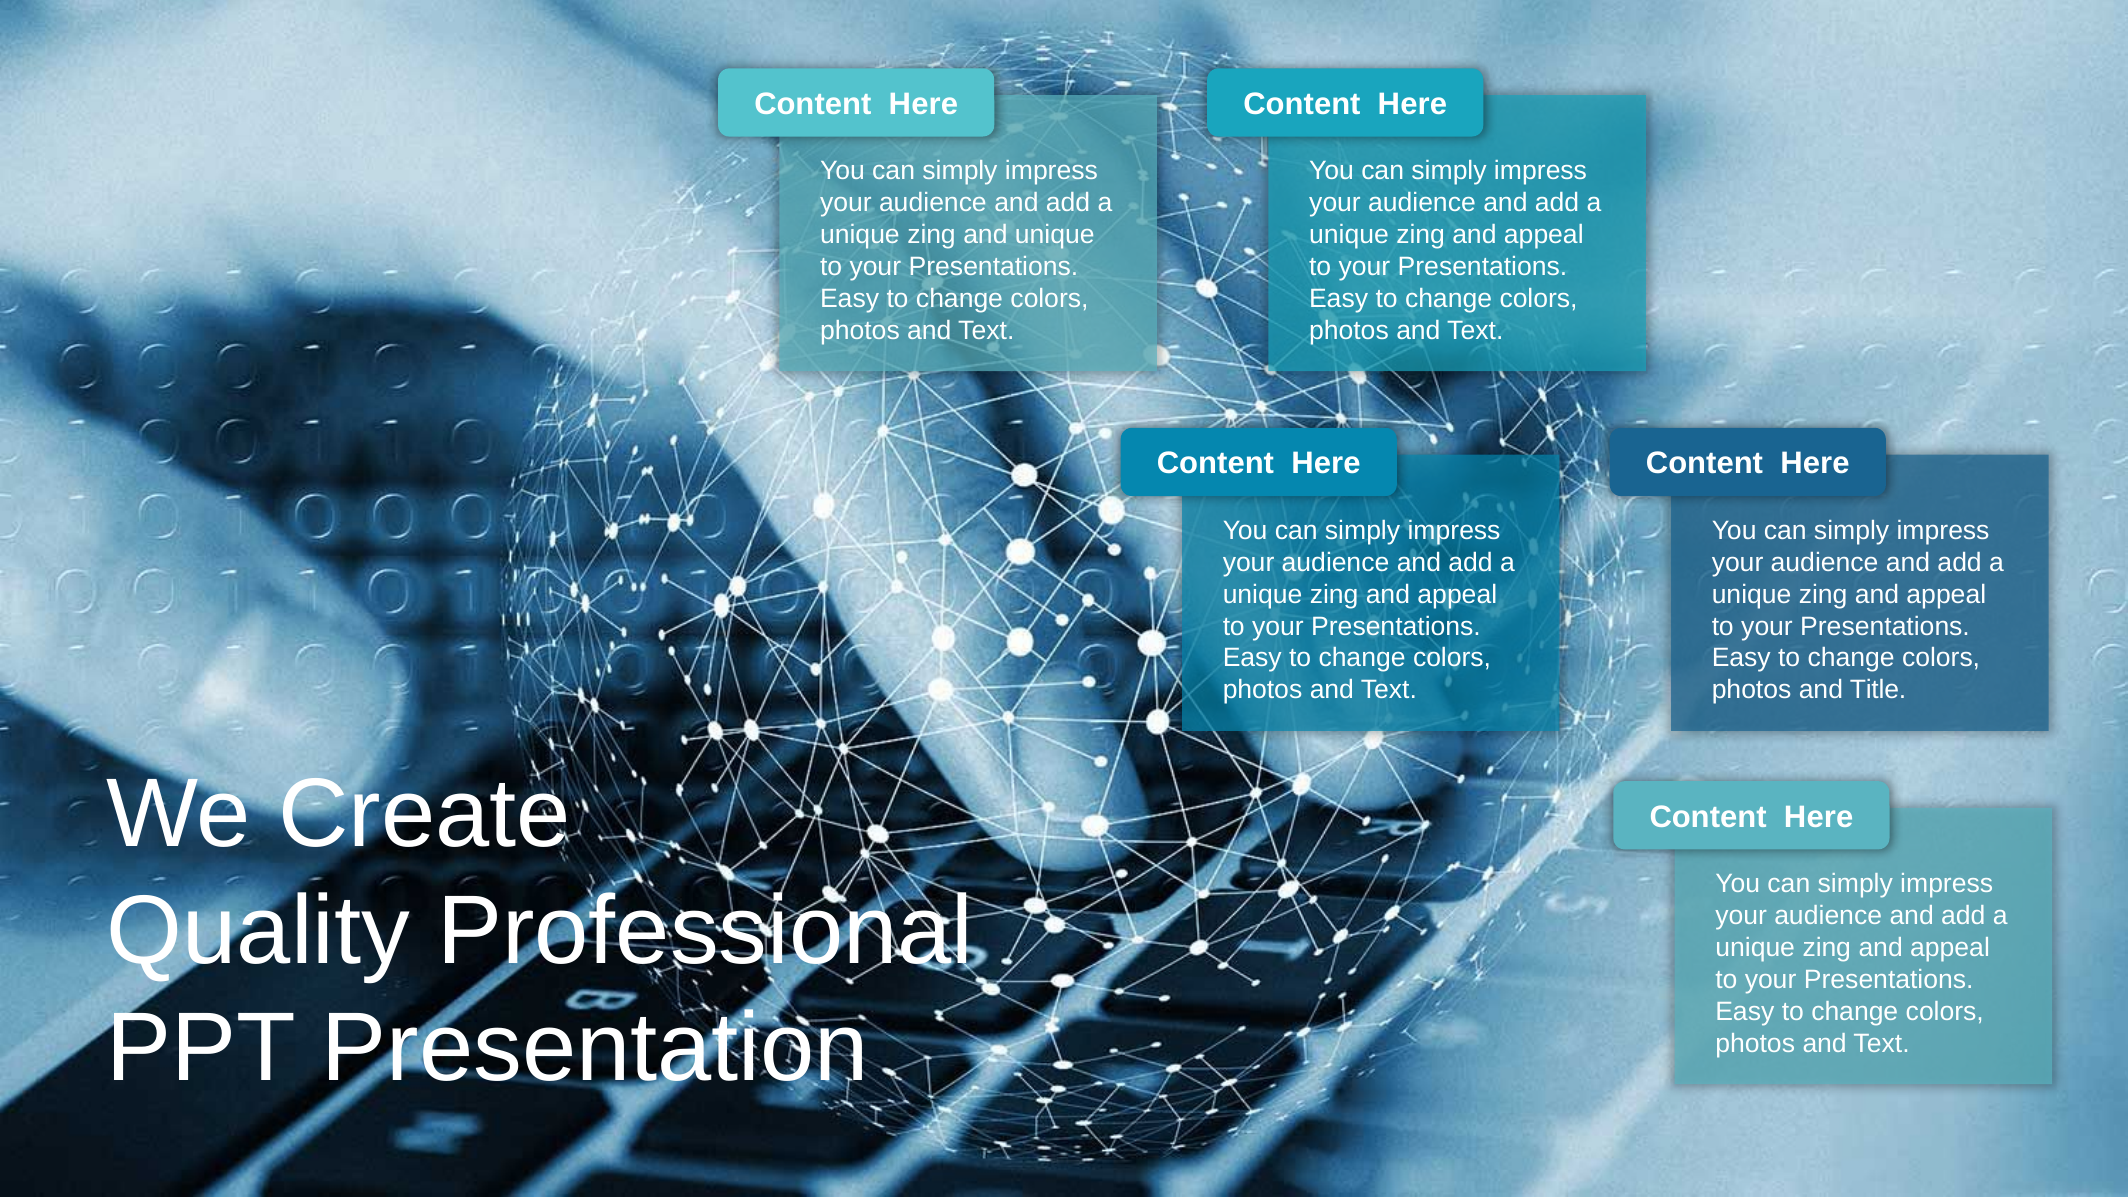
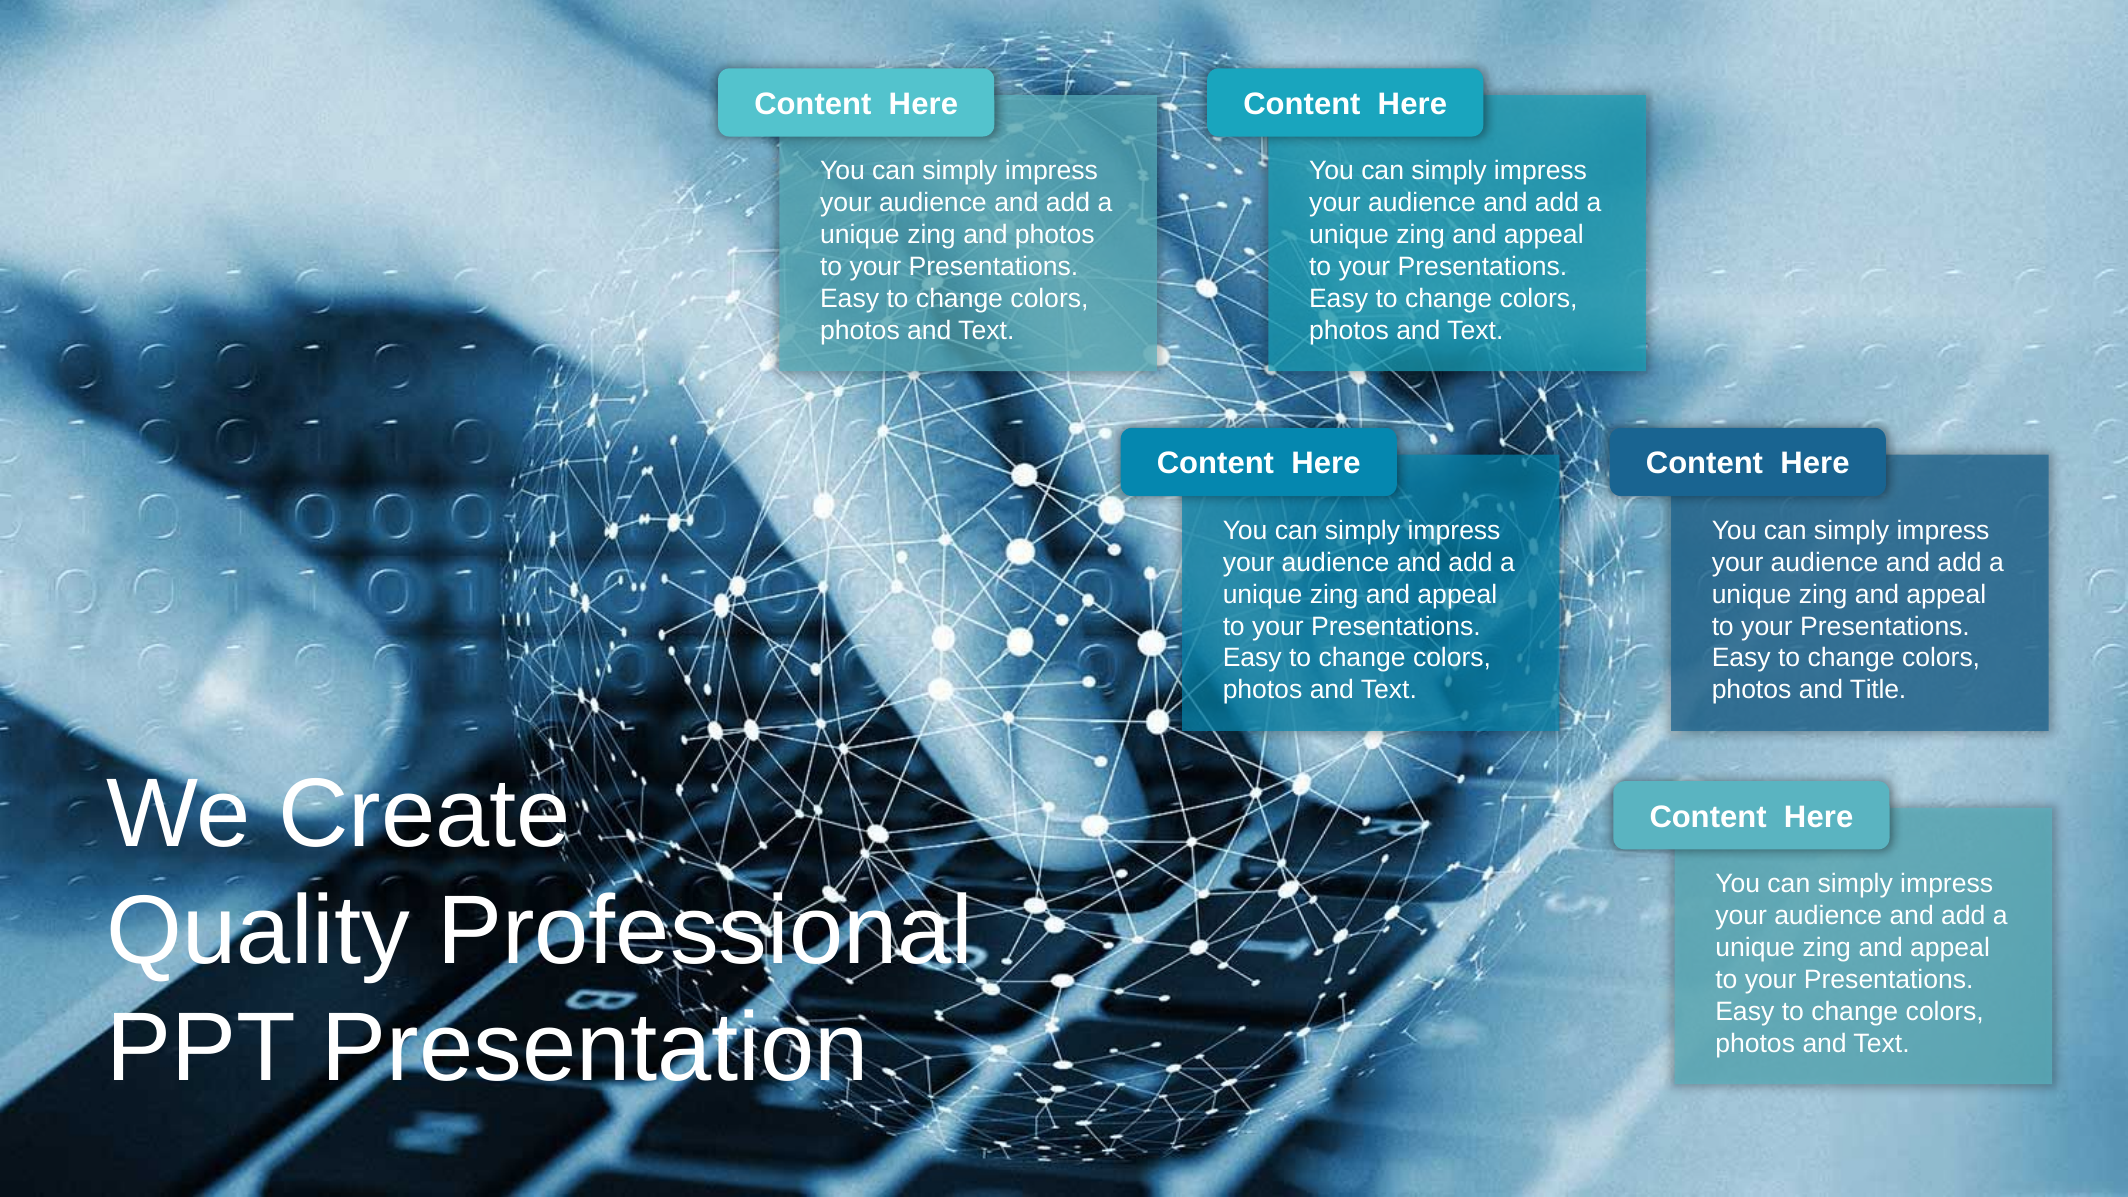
and unique: unique -> photos
